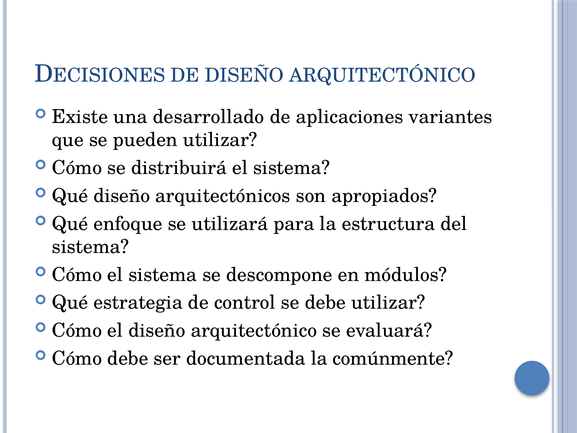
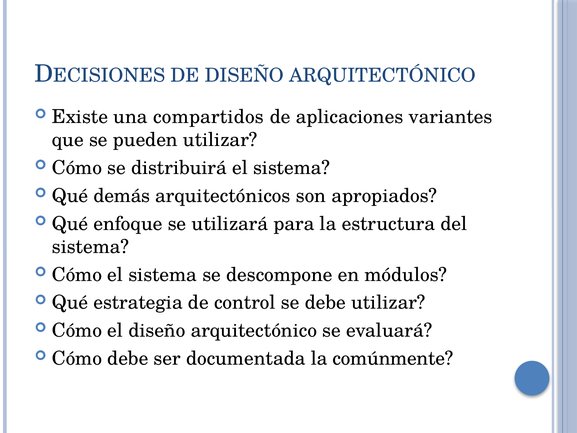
desarrollado: desarrollado -> compartidos
Qué diseño: diseño -> demás
